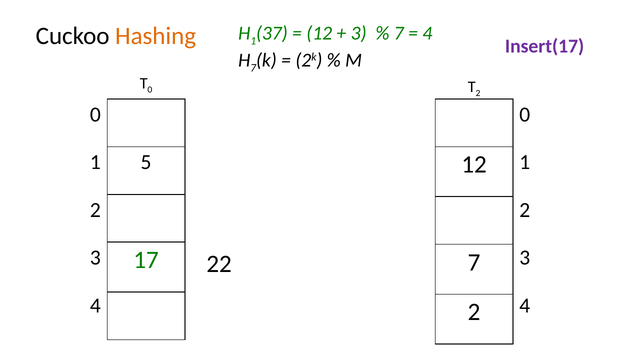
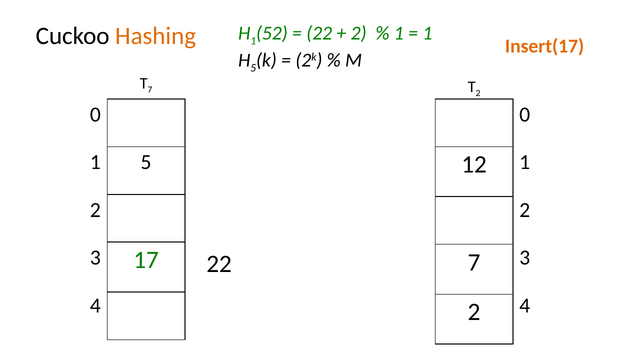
37: 37 -> 52
12 at (319, 33): 12 -> 22
3 at (359, 33): 3 -> 2
7 at (399, 33): 7 -> 1
4 at (427, 33): 4 -> 1
Insert(17 colour: purple -> orange
7 at (253, 68): 7 -> 5
0 at (150, 90): 0 -> 7
